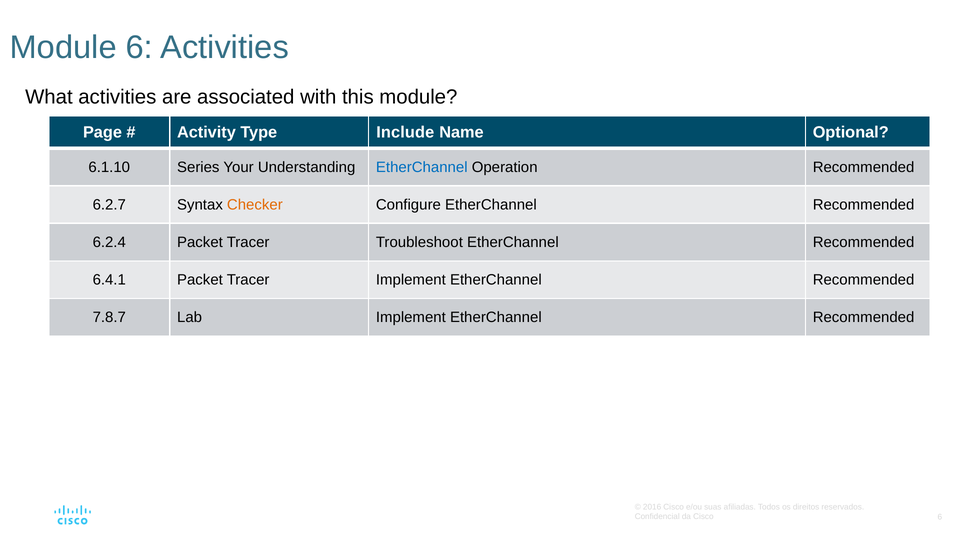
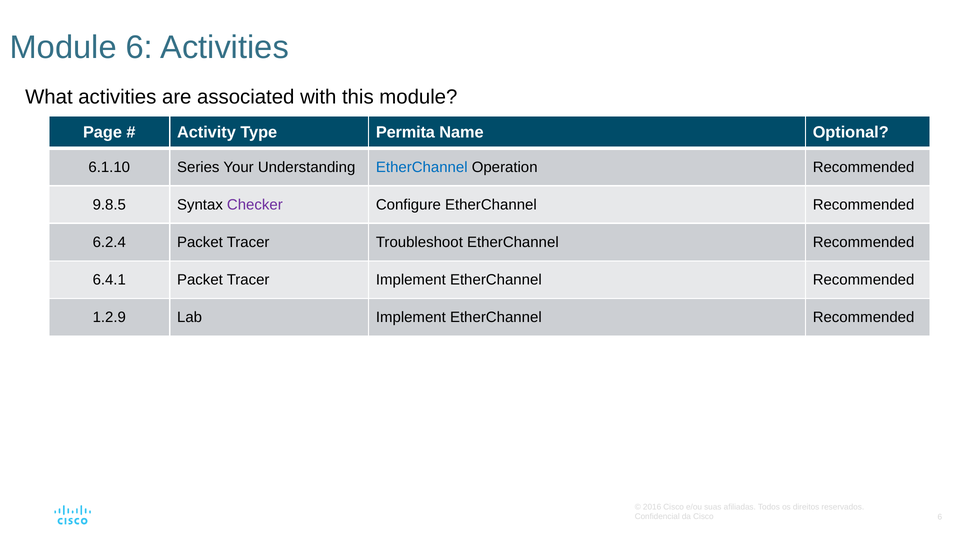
Include: Include -> Permita
6.2.7: 6.2.7 -> 9.8.5
Checker colour: orange -> purple
7.8.7: 7.8.7 -> 1.2.9
